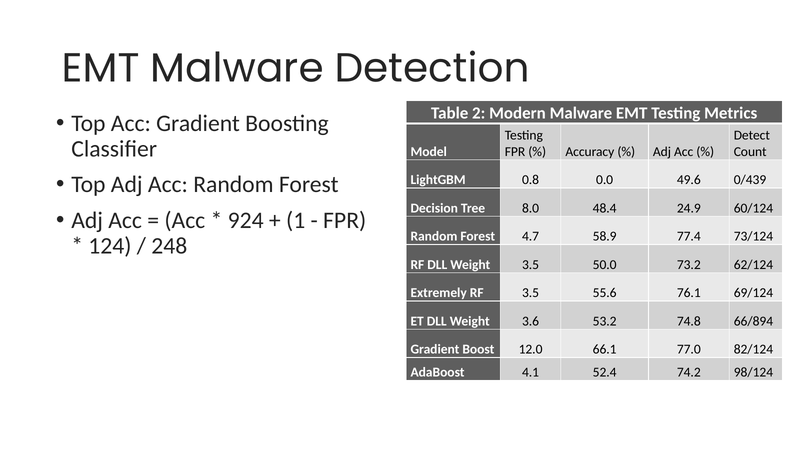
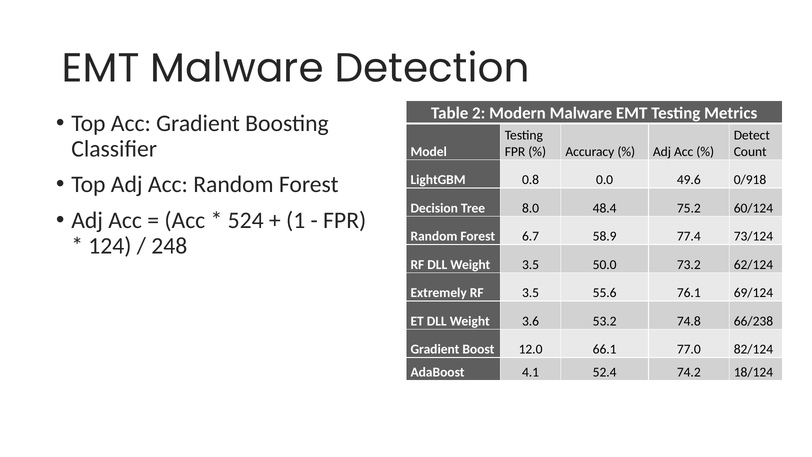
0/439: 0/439 -> 0/918
24.9: 24.9 -> 75.2
924: 924 -> 524
4.7: 4.7 -> 6.7
66/894: 66/894 -> 66/238
98/124: 98/124 -> 18/124
